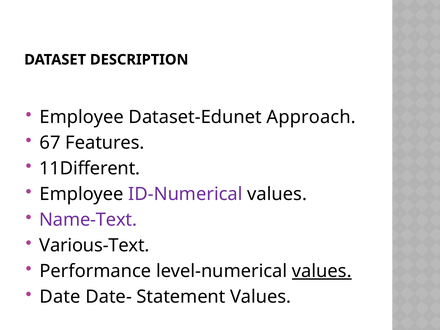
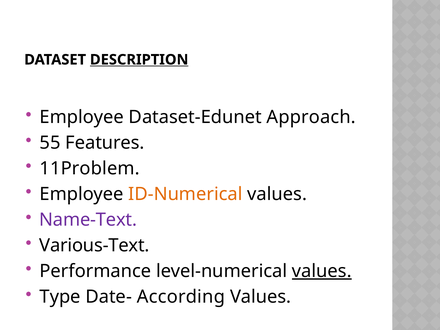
DESCRIPTION underline: none -> present
67: 67 -> 55
11Different: 11Different -> 11Problem
ID-Numerical colour: purple -> orange
Date: Date -> Type
Statement: Statement -> According
